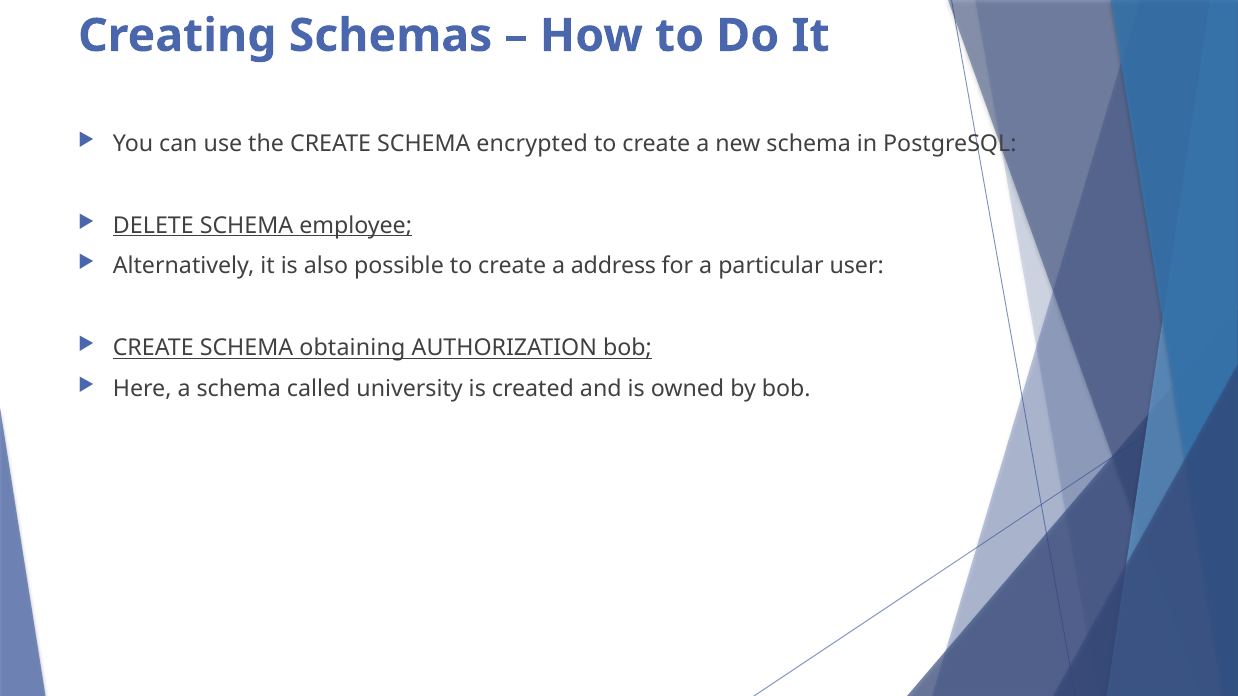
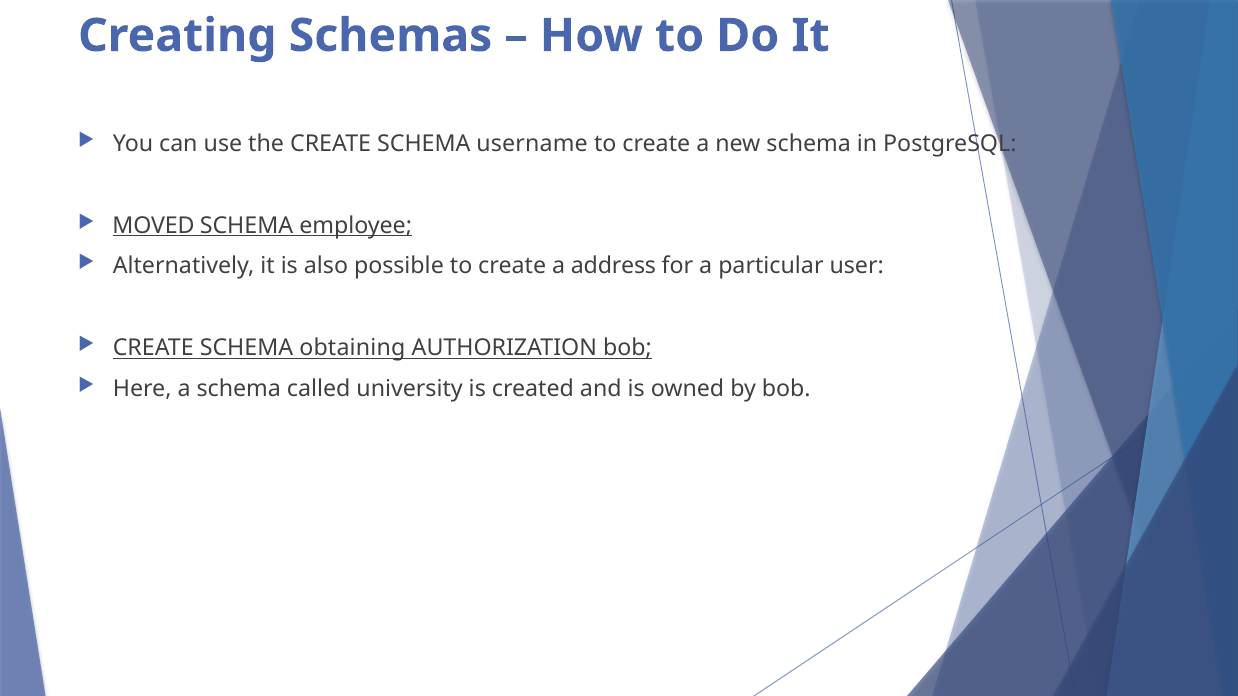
encrypted: encrypted -> username
DELETE: DELETE -> MOVED
